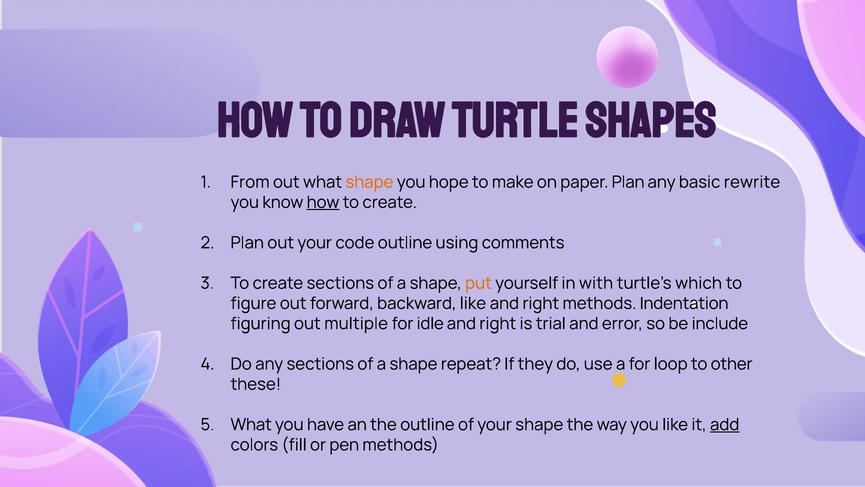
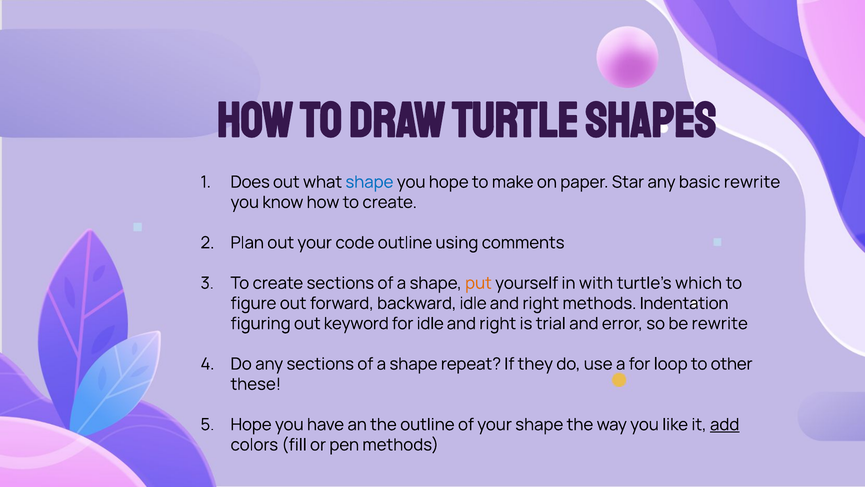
From: From -> Does
shape at (369, 182) colour: orange -> blue
paper Plan: Plan -> Star
how at (323, 202) underline: present -> none
backward like: like -> idle
multiple: multiple -> keyword
be include: include -> rewrite
What at (251, 424): What -> Hope
